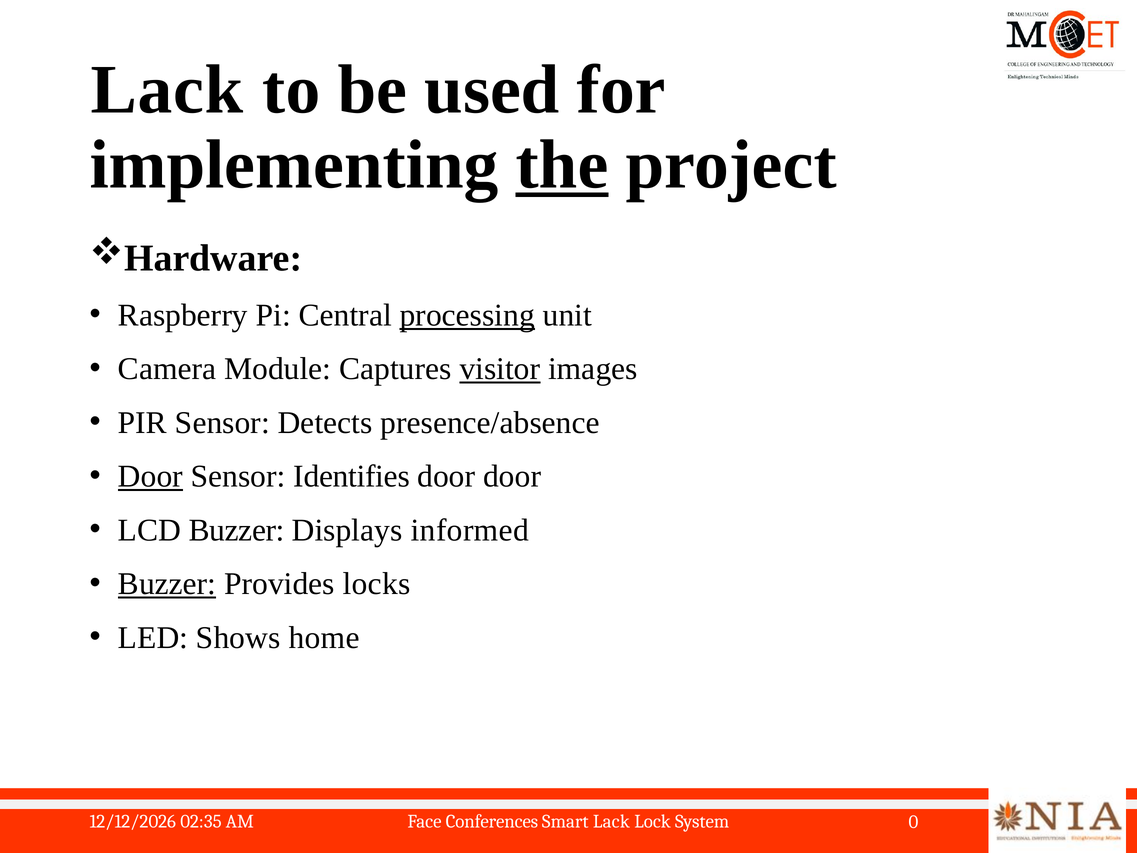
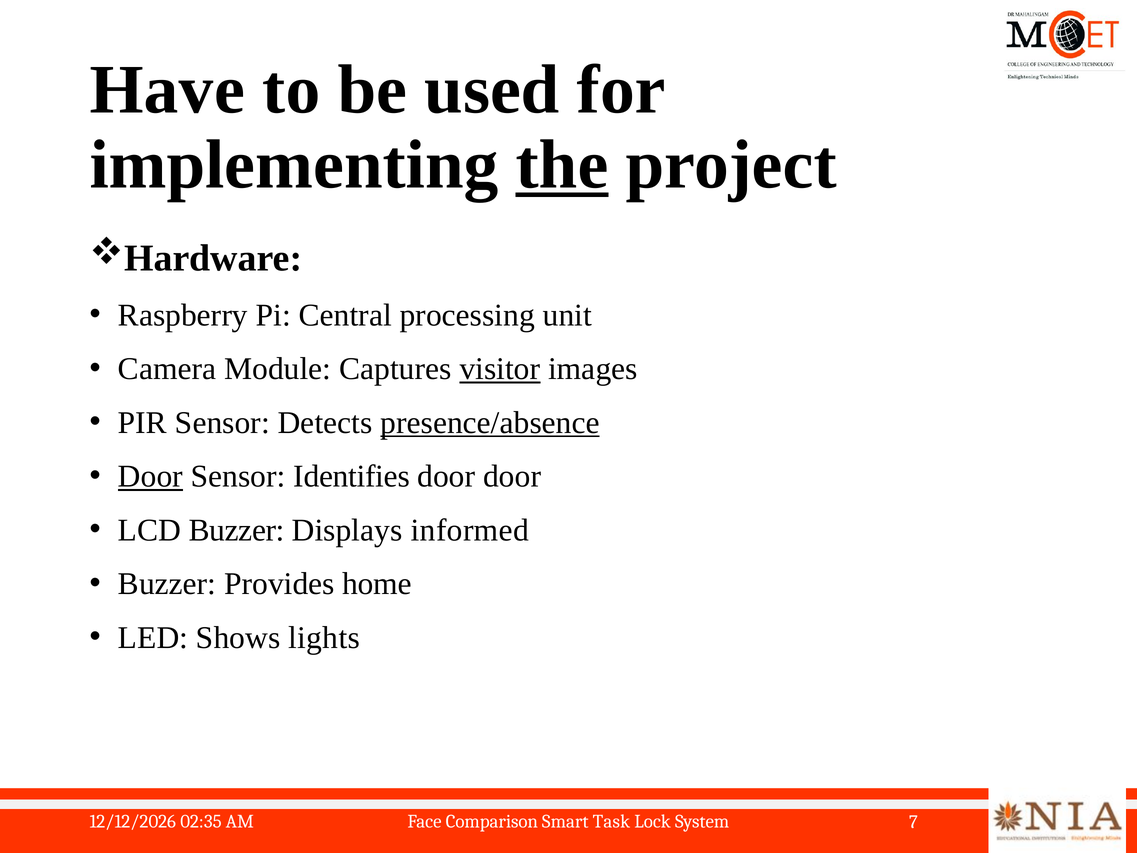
Lack at (167, 90): Lack -> Have
processing underline: present -> none
presence/absence underline: none -> present
Buzzer at (167, 584) underline: present -> none
locks: locks -> home
home: home -> lights
Conferences: Conferences -> Comparison
Smart Lack: Lack -> Task
0: 0 -> 7
